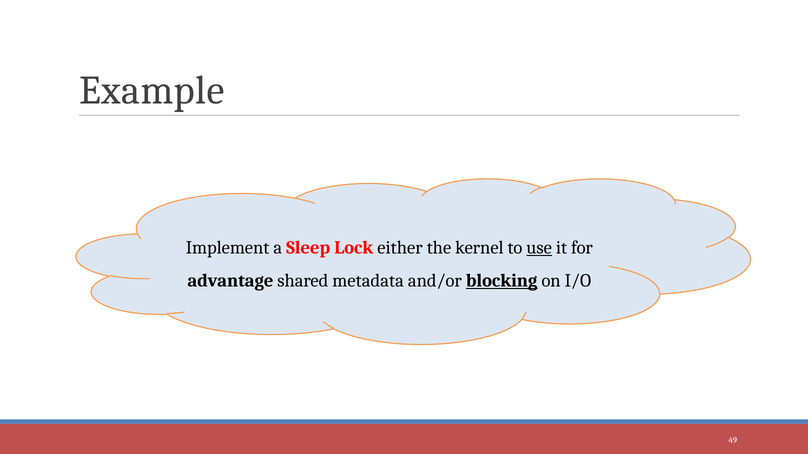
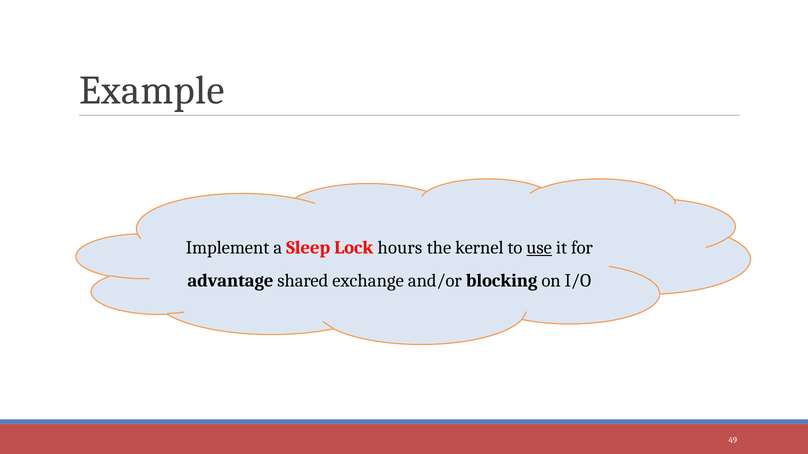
either: either -> hours
metadata: metadata -> exchange
blocking underline: present -> none
